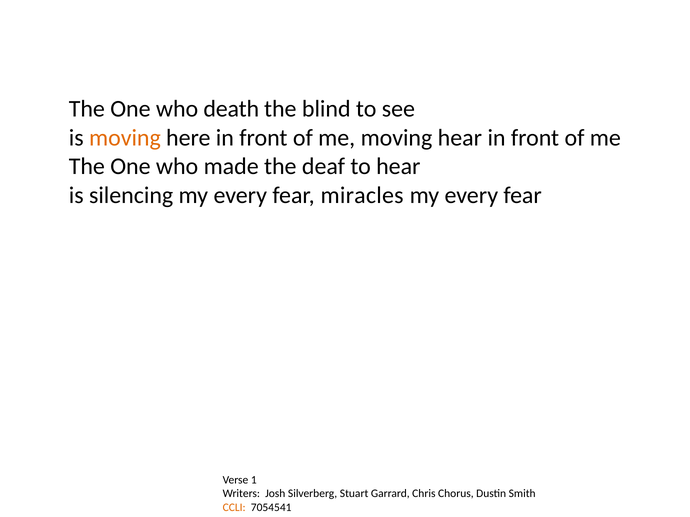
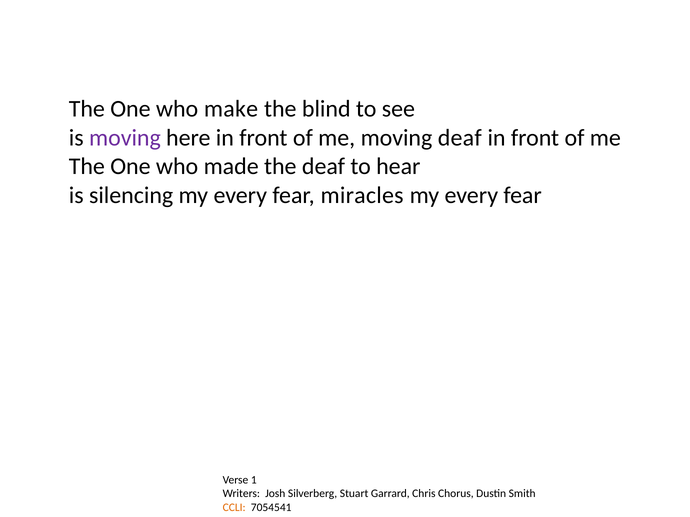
death: death -> make
moving at (125, 138) colour: orange -> purple
moving hear: hear -> deaf
